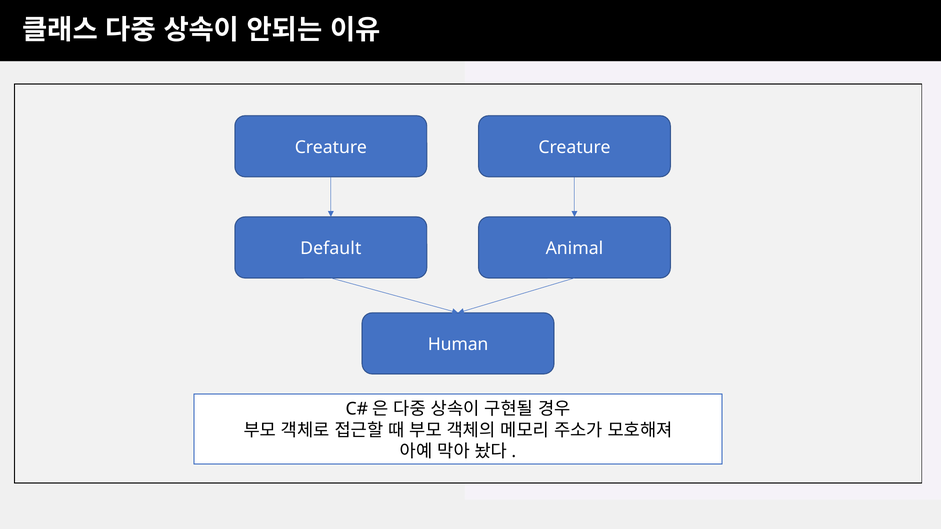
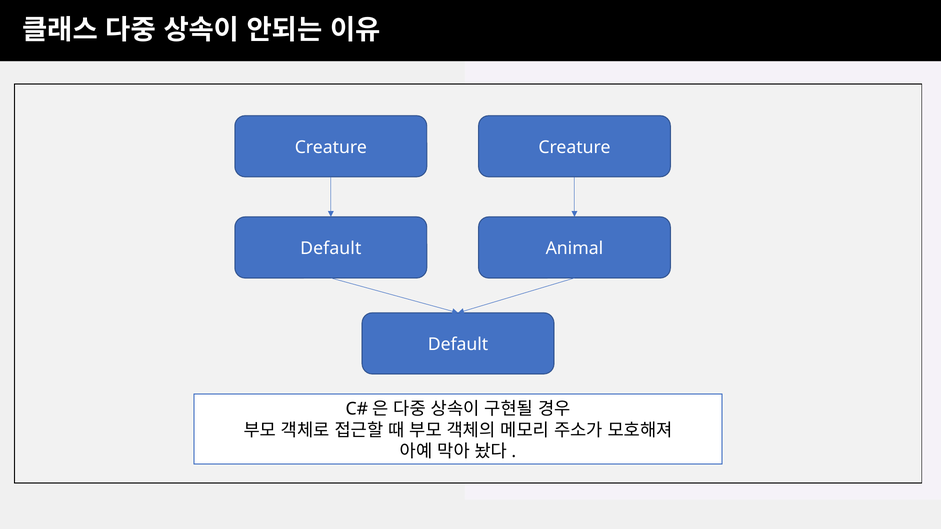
Human at (458, 345): Human -> Default
